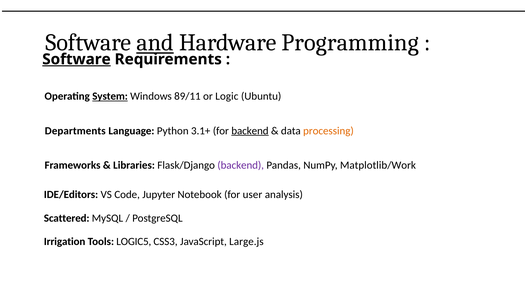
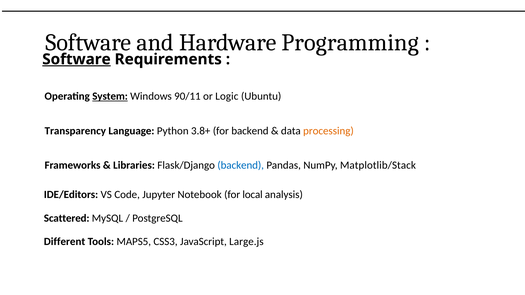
and underline: present -> none
89/11: 89/11 -> 90/11
Departments: Departments -> Transparency
3.1+: 3.1+ -> 3.8+
backend at (250, 131) underline: present -> none
backend at (241, 166) colour: purple -> blue
Matplotlib/Work: Matplotlib/Work -> Matplotlib/Stack
user: user -> local
Irrigation: Irrigation -> Different
LOGIC5: LOGIC5 -> MAPS5
